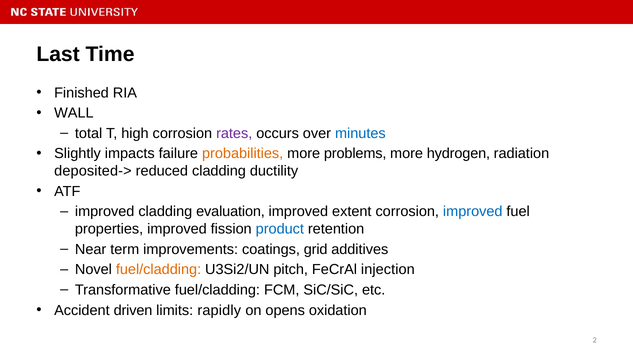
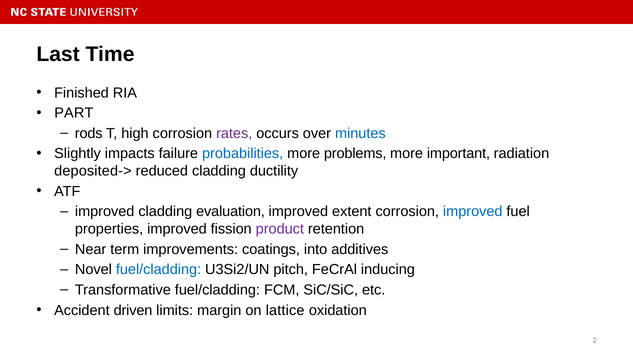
WALL: WALL -> PART
total: total -> rods
probabilities colour: orange -> blue
hydrogen: hydrogen -> important
product colour: blue -> purple
grid: grid -> into
fuel/cladding at (159, 270) colour: orange -> blue
injection: injection -> inducing
rapidly: rapidly -> margin
opens: opens -> lattice
